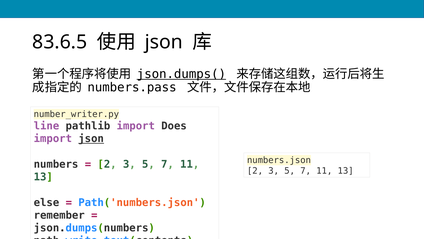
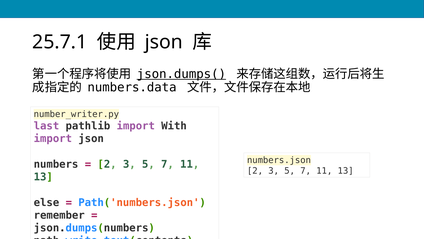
83.6.5: 83.6.5 -> 25.7.1
numbers.pass: numbers.pass -> numbers.data
line: line -> last
Does: Does -> With
json at (91, 138) underline: present -> none
